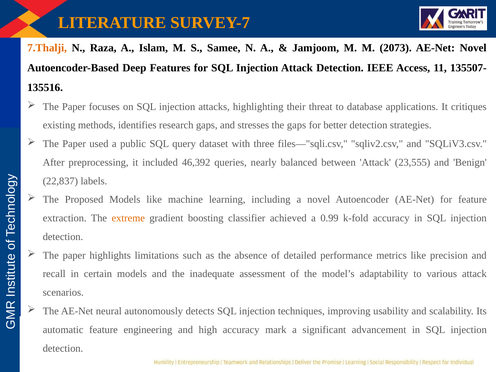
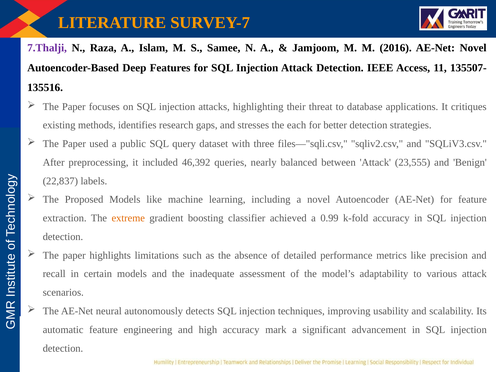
7.Thalji colour: orange -> purple
2073: 2073 -> 2016
the gaps: gaps -> each
